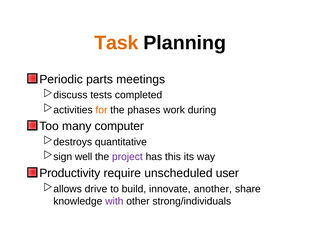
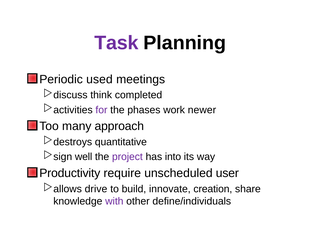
Task colour: orange -> purple
parts: parts -> used
tests: tests -> think
for colour: orange -> purple
during: during -> newer
computer: computer -> approach
this: this -> into
another: another -> creation
strong/individuals: strong/individuals -> define/individuals
